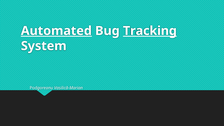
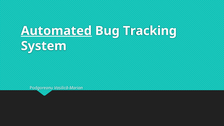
Tracking underline: present -> none
